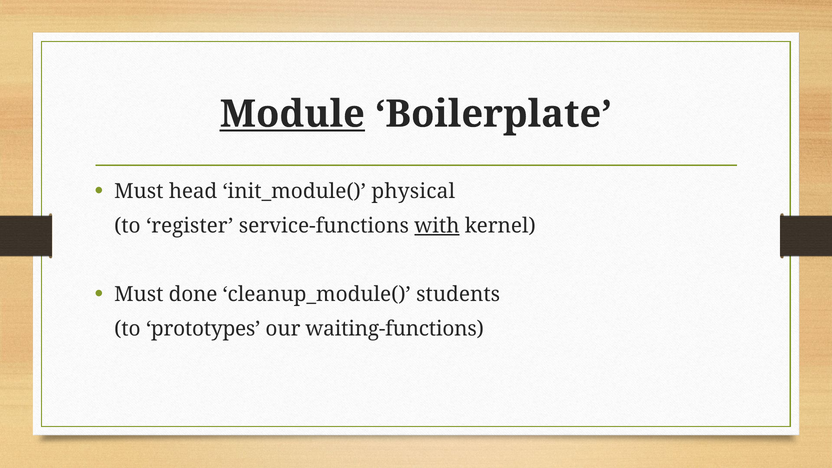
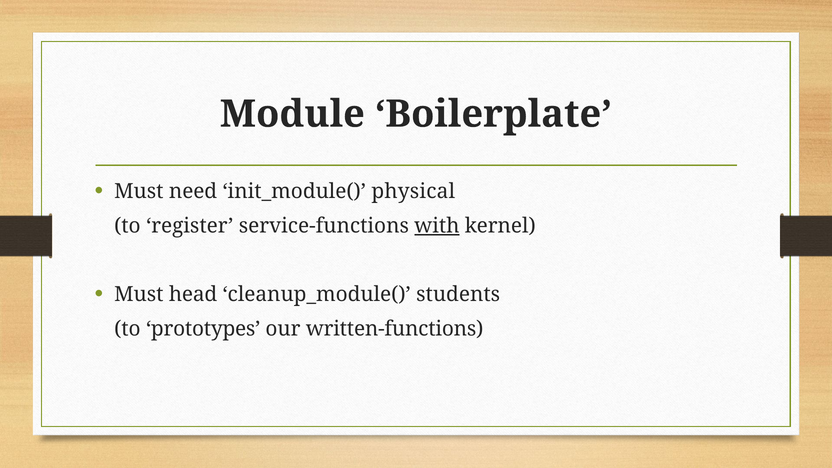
Module underline: present -> none
head: head -> need
done: done -> head
waiting-functions: waiting-functions -> written-functions
